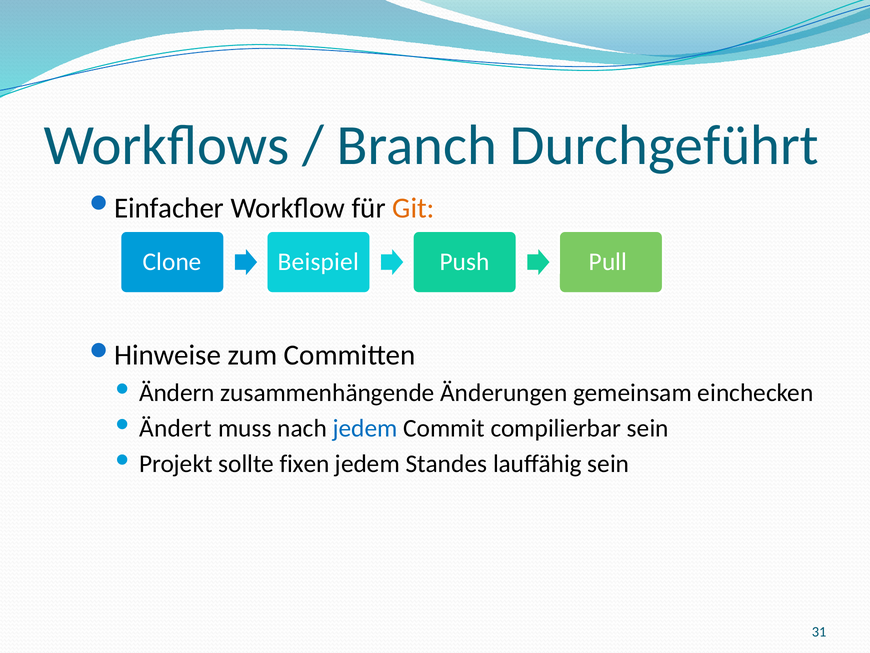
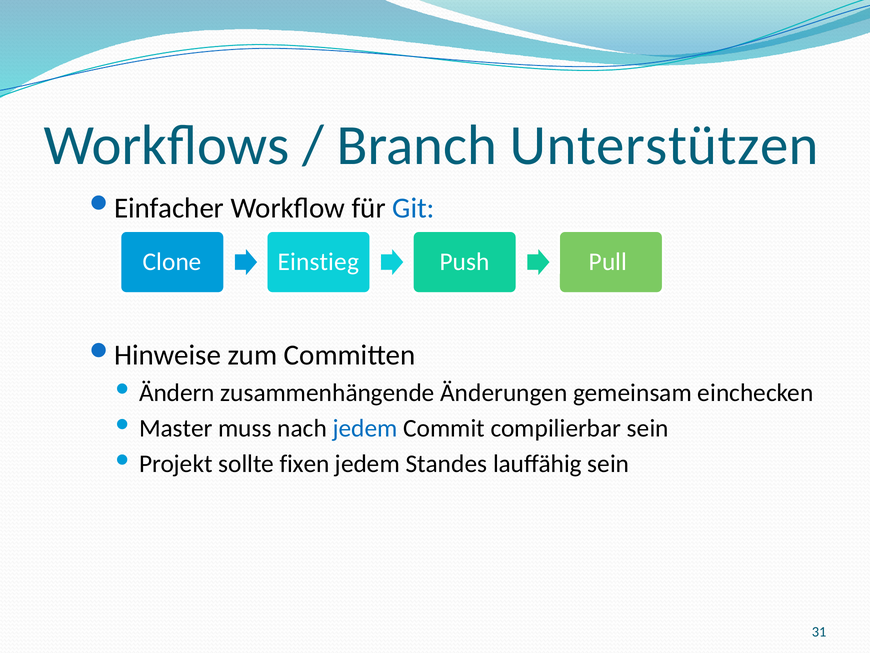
Durchgeführt: Durchgeführt -> Unterstützen
Git colour: orange -> blue
Beispiel: Beispiel -> Einstieg
Ändert: Ändert -> Master
